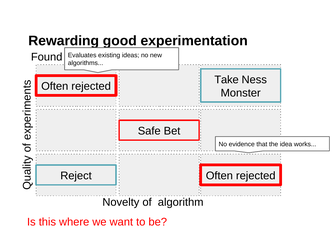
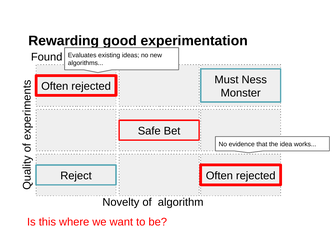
Take: Take -> Must
